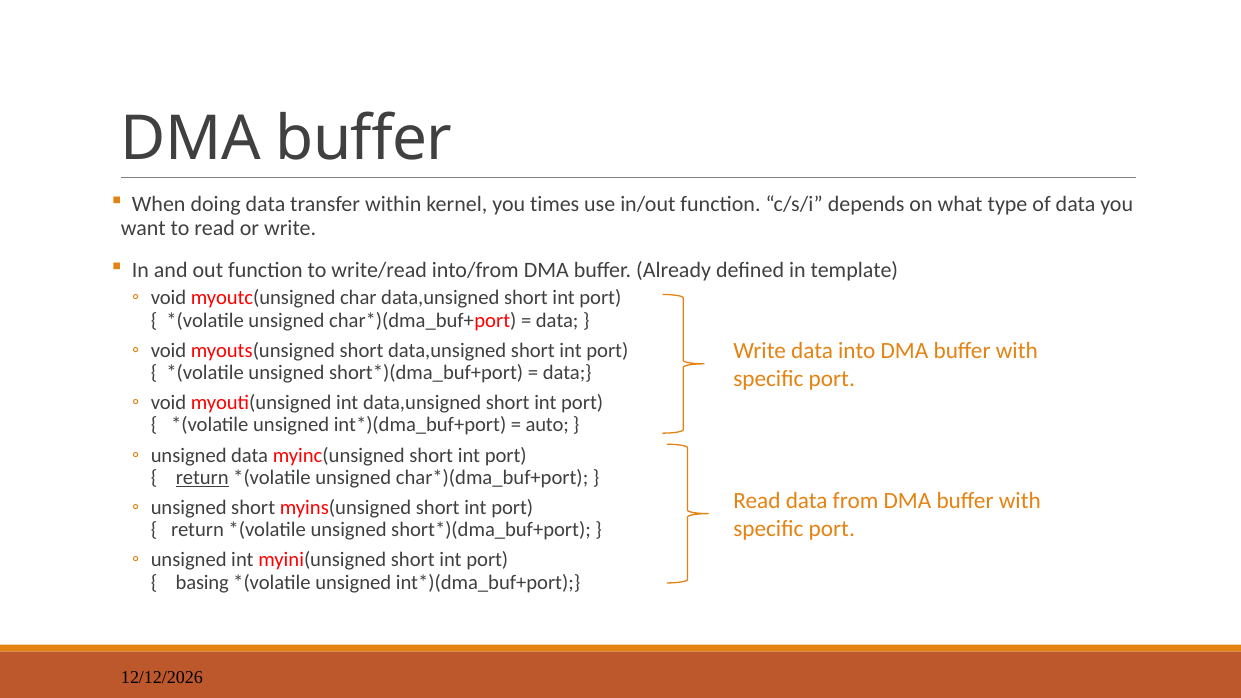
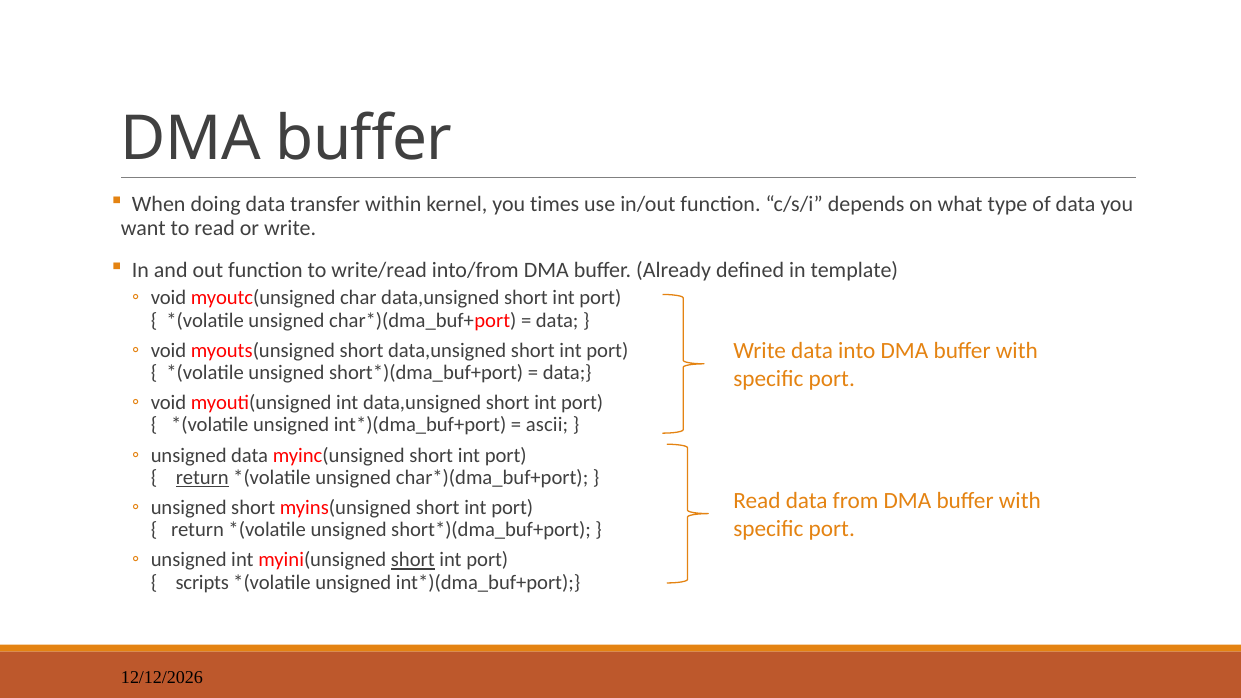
auto: auto -> ascii
short at (413, 560) underline: none -> present
basing: basing -> scripts
